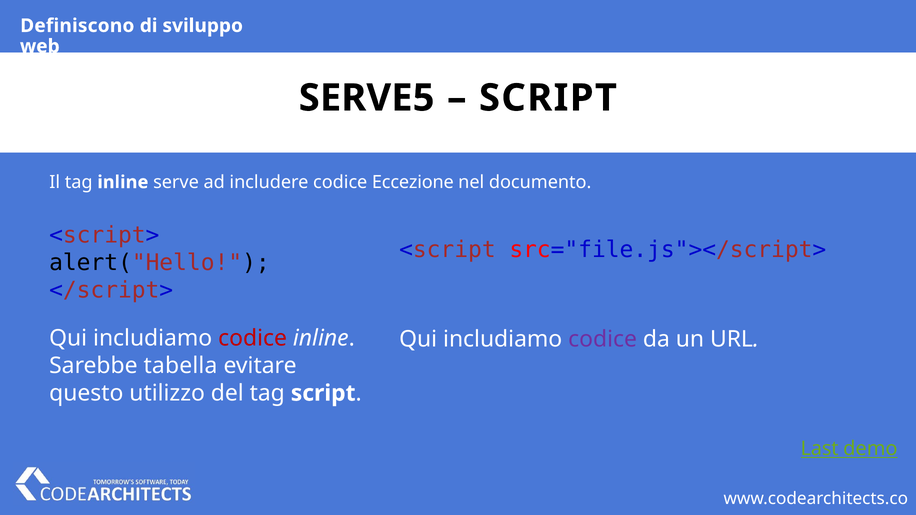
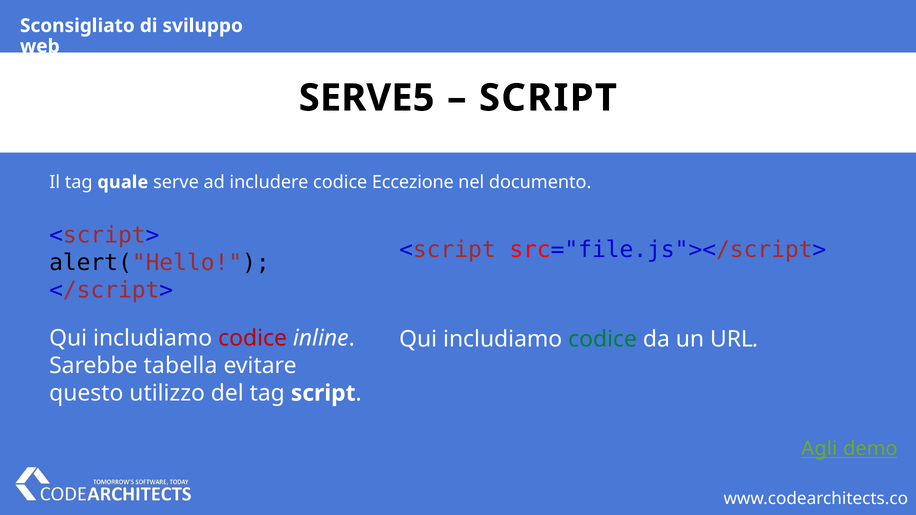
Definiscono: Definiscono -> Sconsigliato
tag inline: inline -> quale
codice at (603, 339) colour: purple -> green
Last: Last -> Agli
